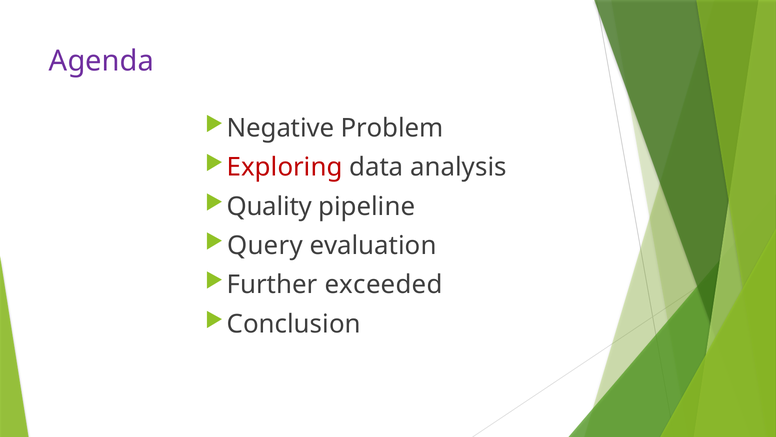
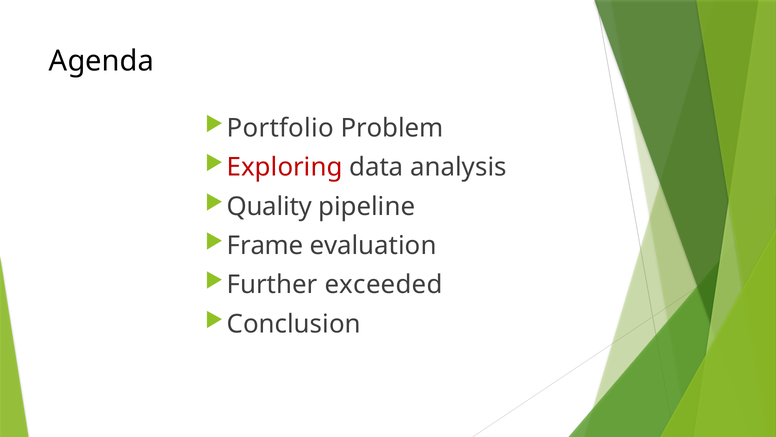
Agenda colour: purple -> black
Negative: Negative -> Portfolio
Query: Query -> Frame
